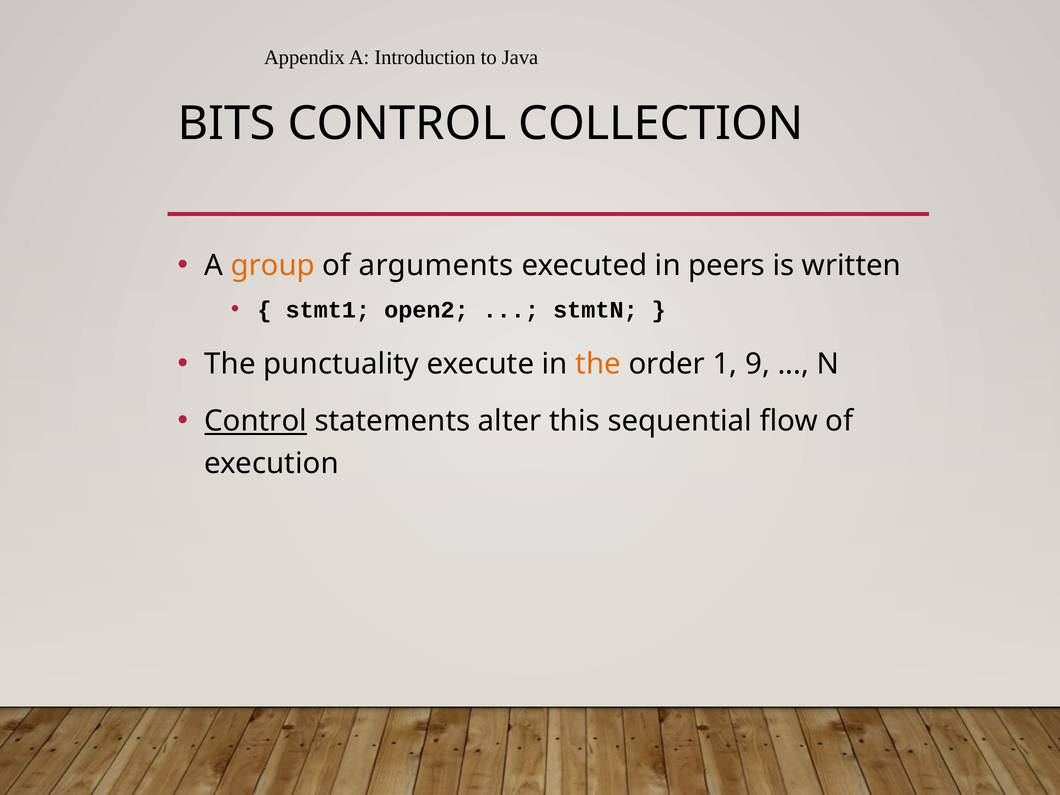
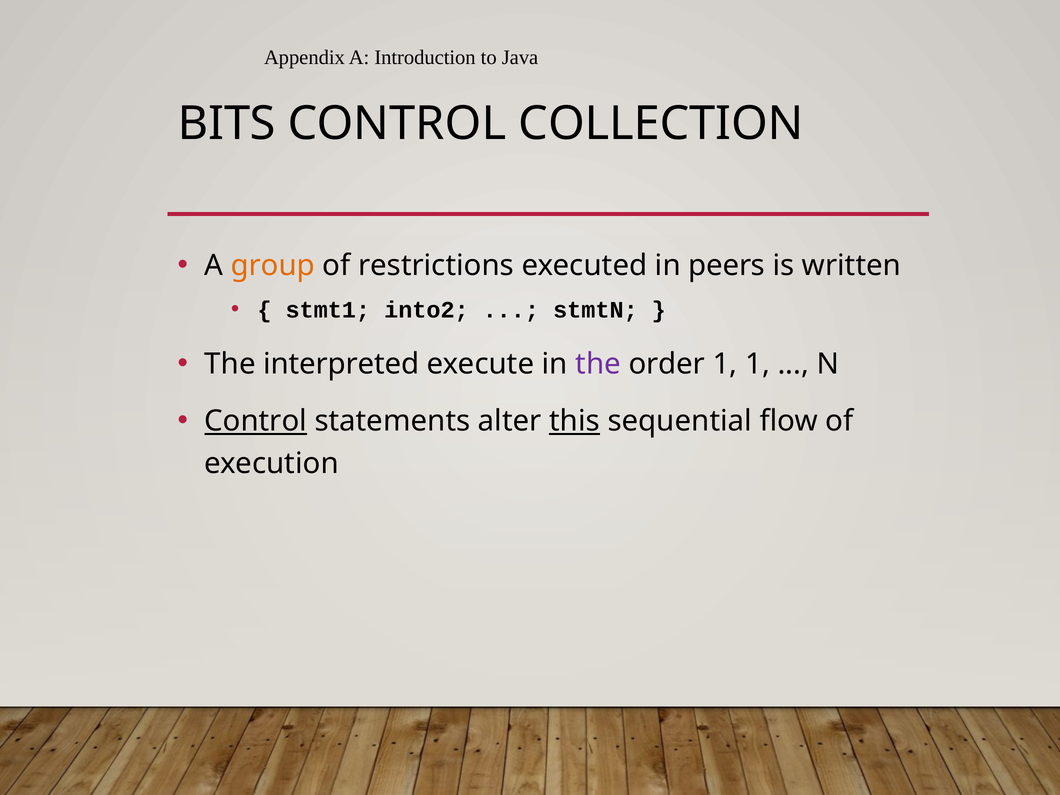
arguments: arguments -> restrictions
open2: open2 -> into2
punctuality: punctuality -> interpreted
the at (598, 364) colour: orange -> purple
1 9: 9 -> 1
this underline: none -> present
